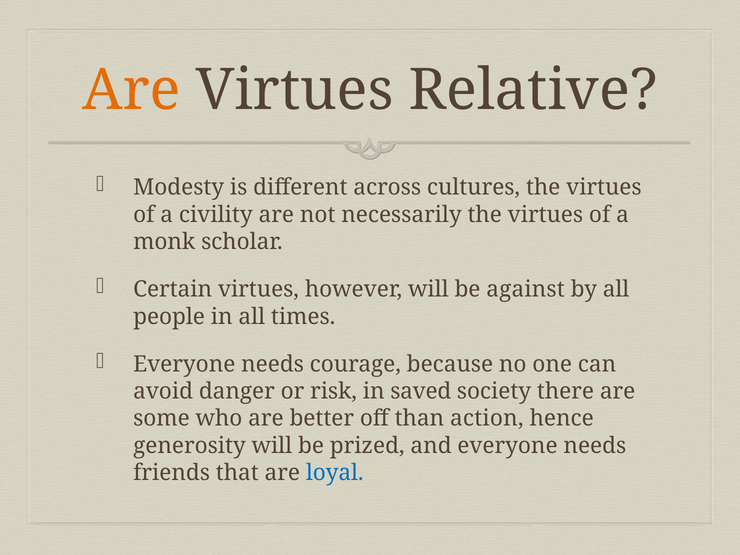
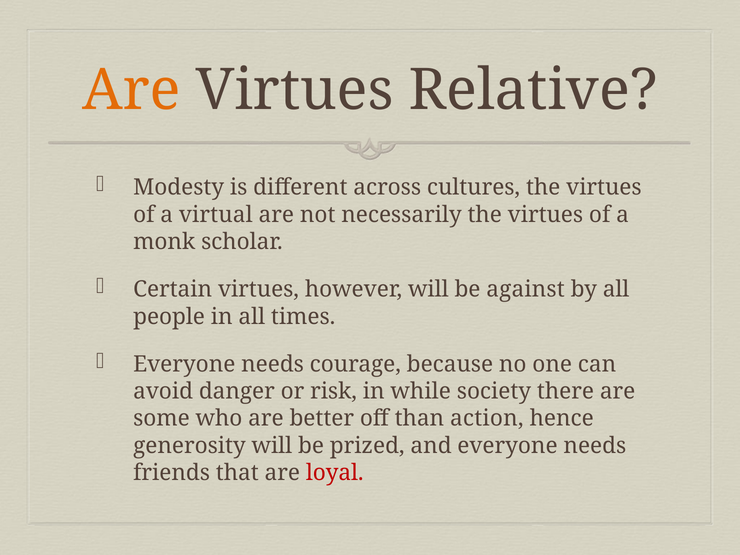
civility: civility -> virtual
saved: saved -> while
loyal colour: blue -> red
